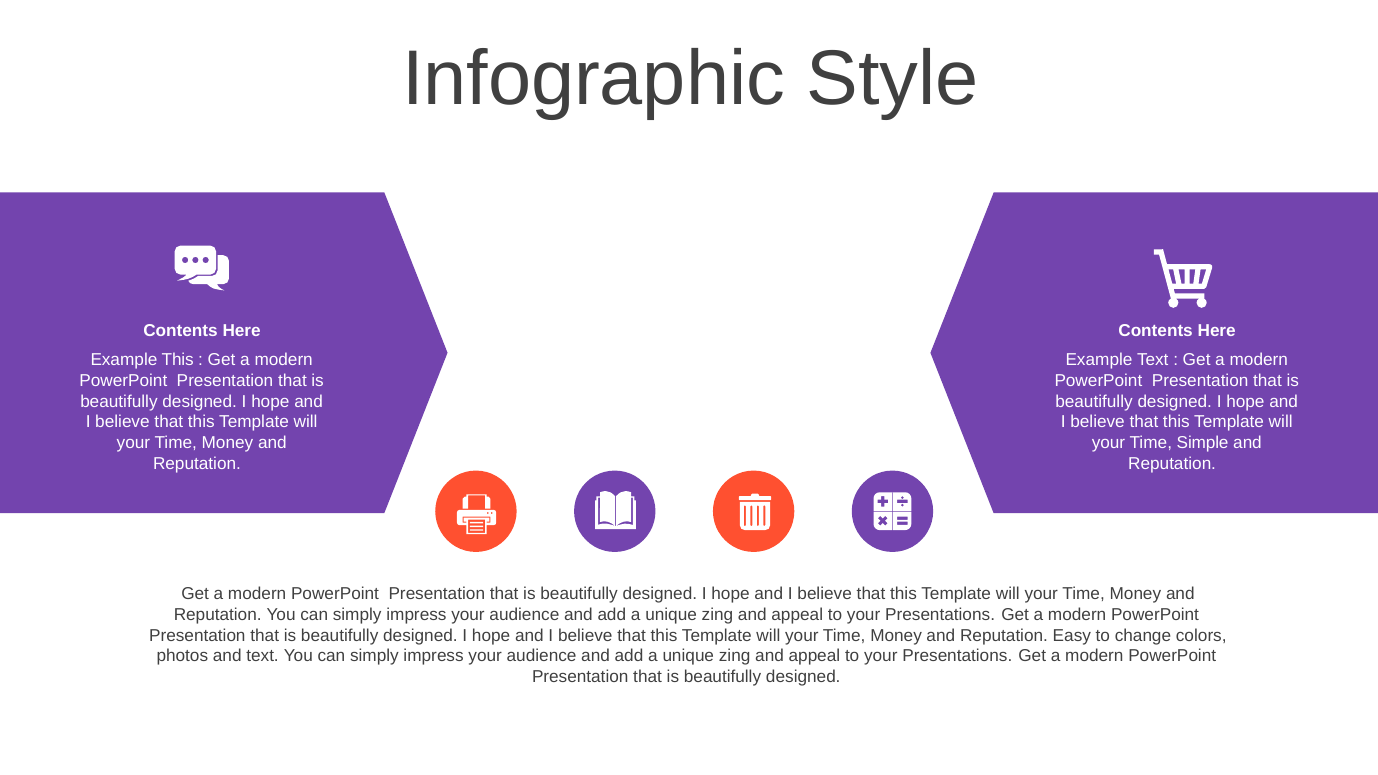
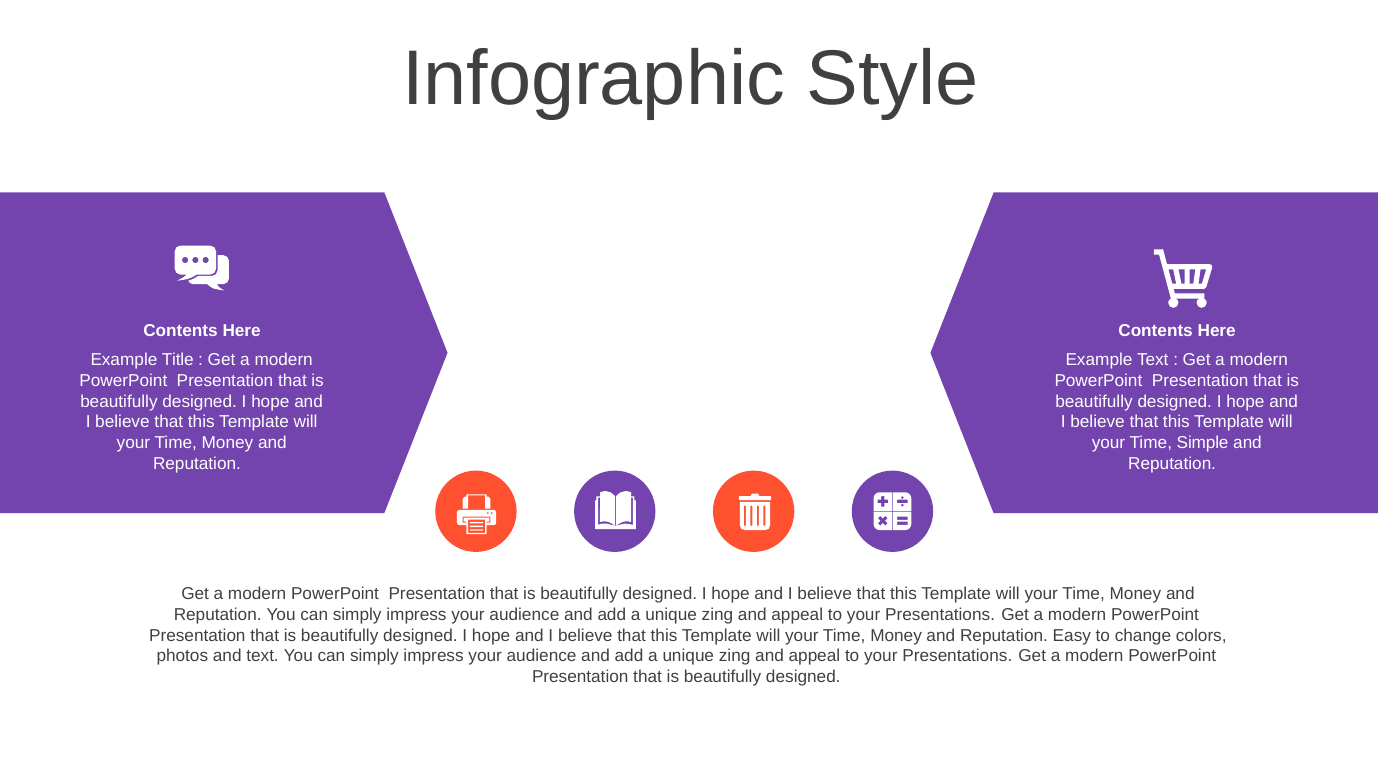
Example This: This -> Title
